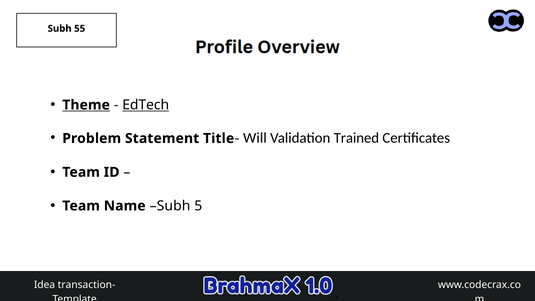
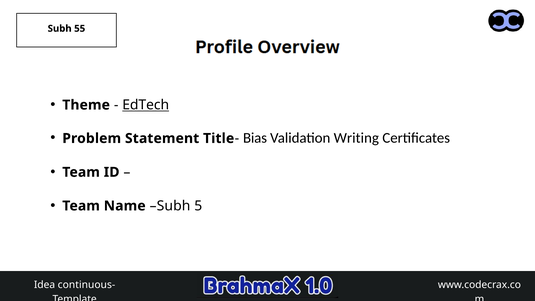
Theme underline: present -> none
Will: Will -> Bias
Trained: Trained -> Writing
transaction-: transaction- -> continuous-
